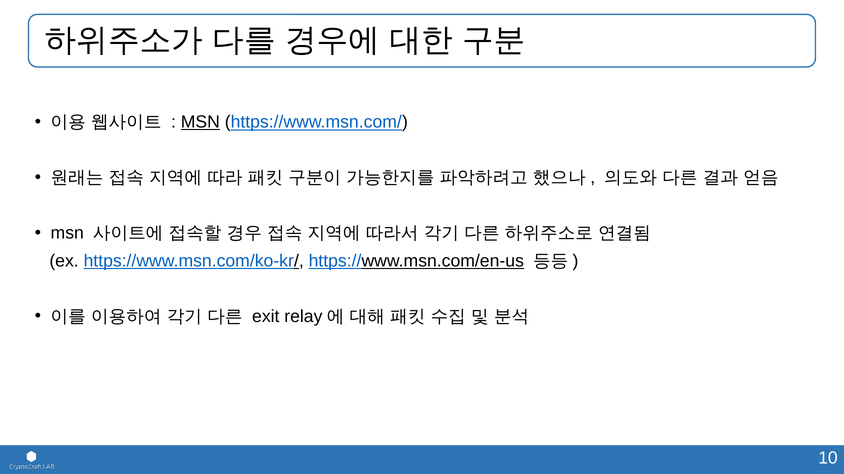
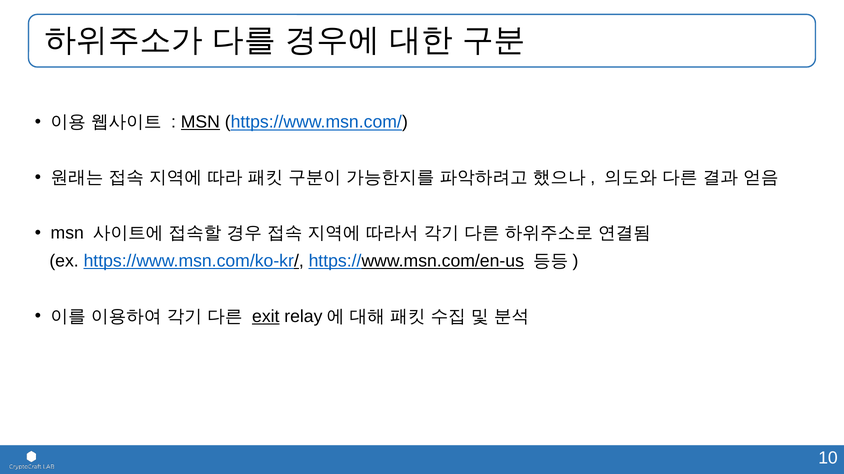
exit underline: none -> present
